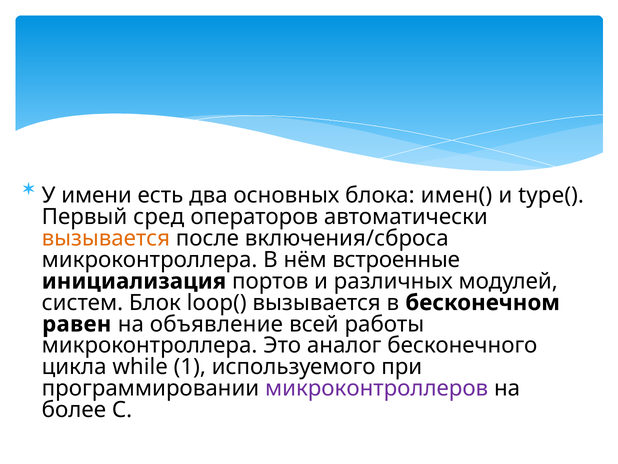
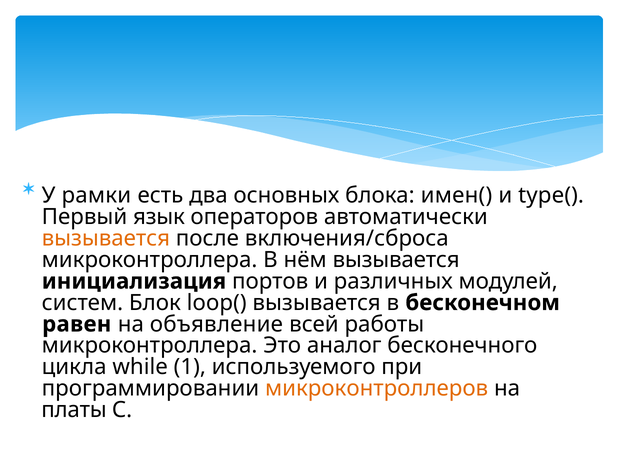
имени: имени -> рамки
сред: сред -> язык
нём встроенные: встроенные -> вызывается
микроконтроллеров colour: purple -> orange
более: более -> платы
